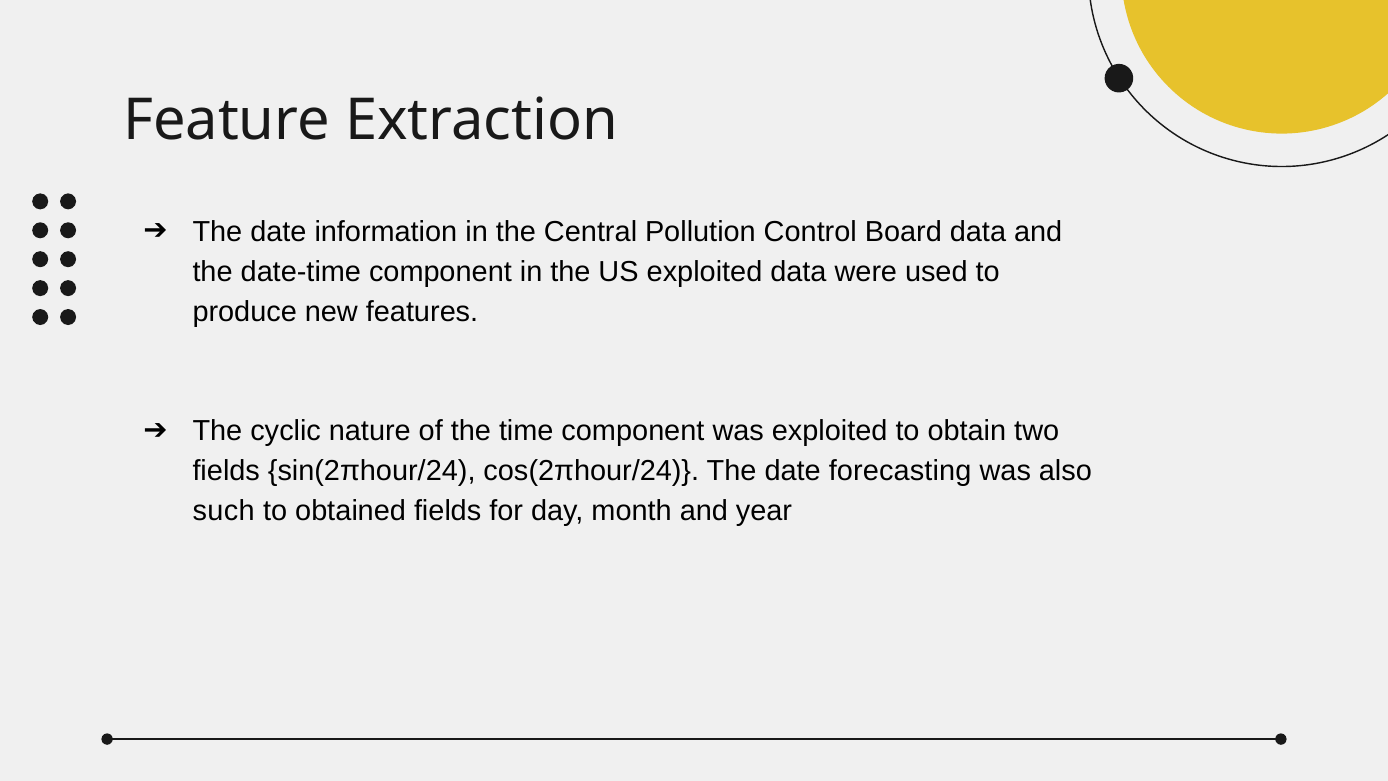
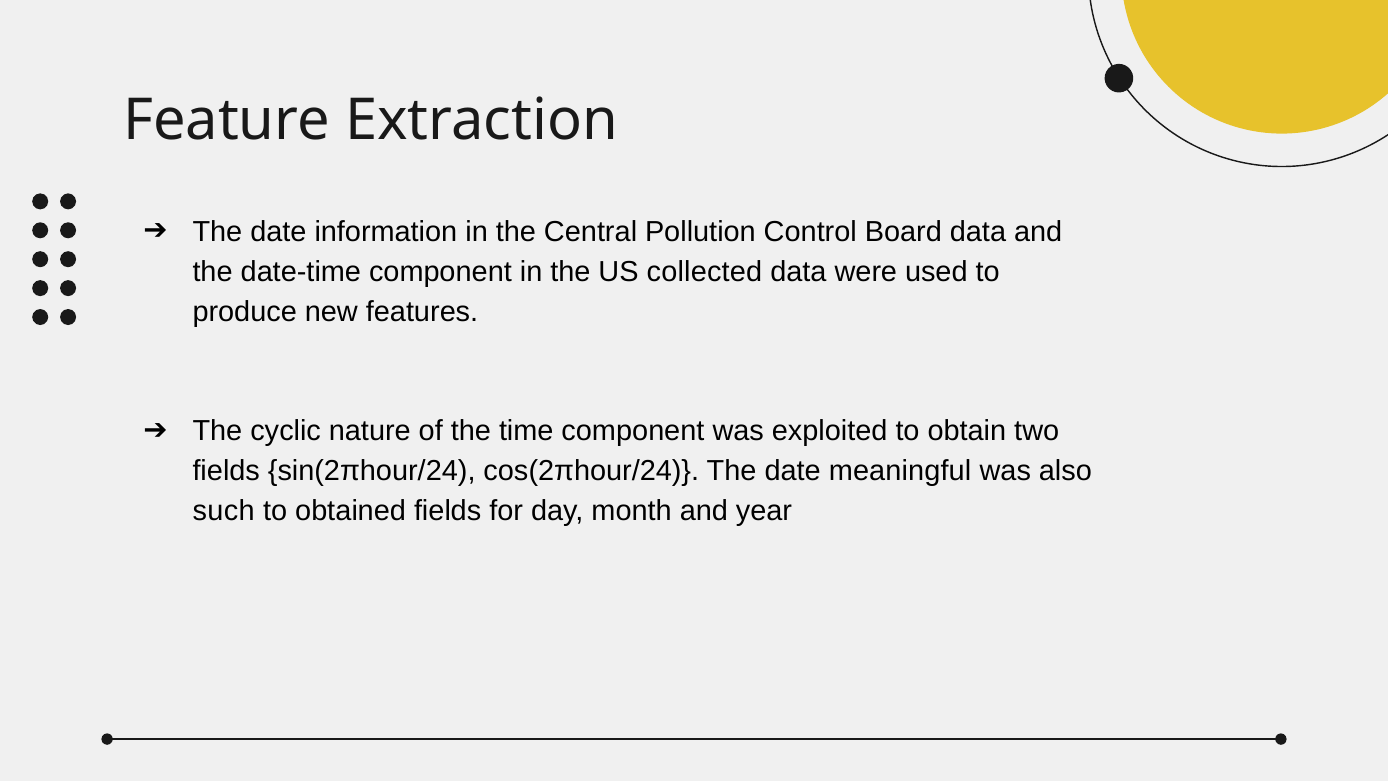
US exploited: exploited -> collected
forecasting: forecasting -> meaningful
